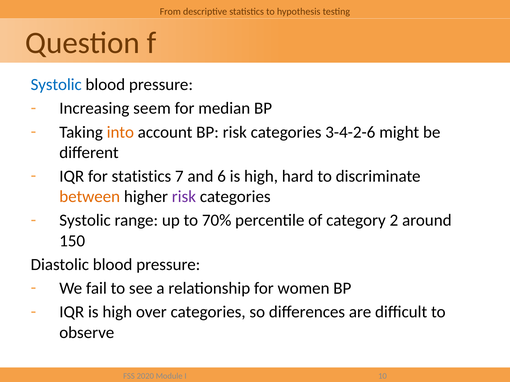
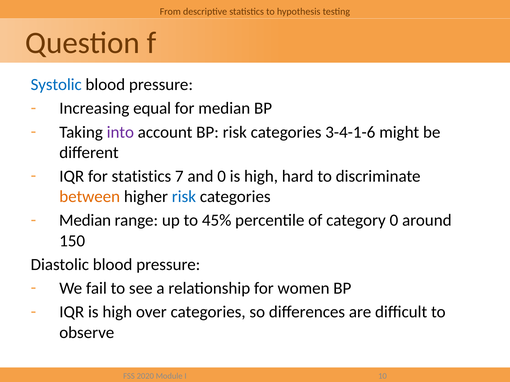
seem: seem -> equal
into colour: orange -> purple
3-4-2-6: 3-4-2-6 -> 3-4-1-6
and 6: 6 -> 0
risk at (184, 197) colour: purple -> blue
Systolic at (85, 221): Systolic -> Median
70%: 70% -> 45%
category 2: 2 -> 0
